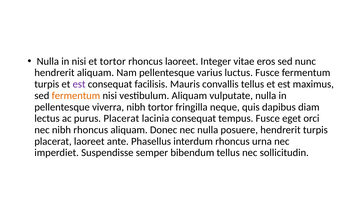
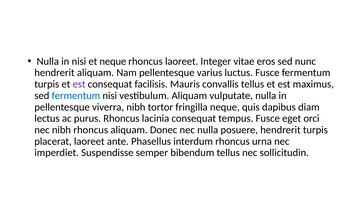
et tortor: tortor -> neque
fermentum at (76, 95) colour: orange -> blue
purus Placerat: Placerat -> Rhoncus
